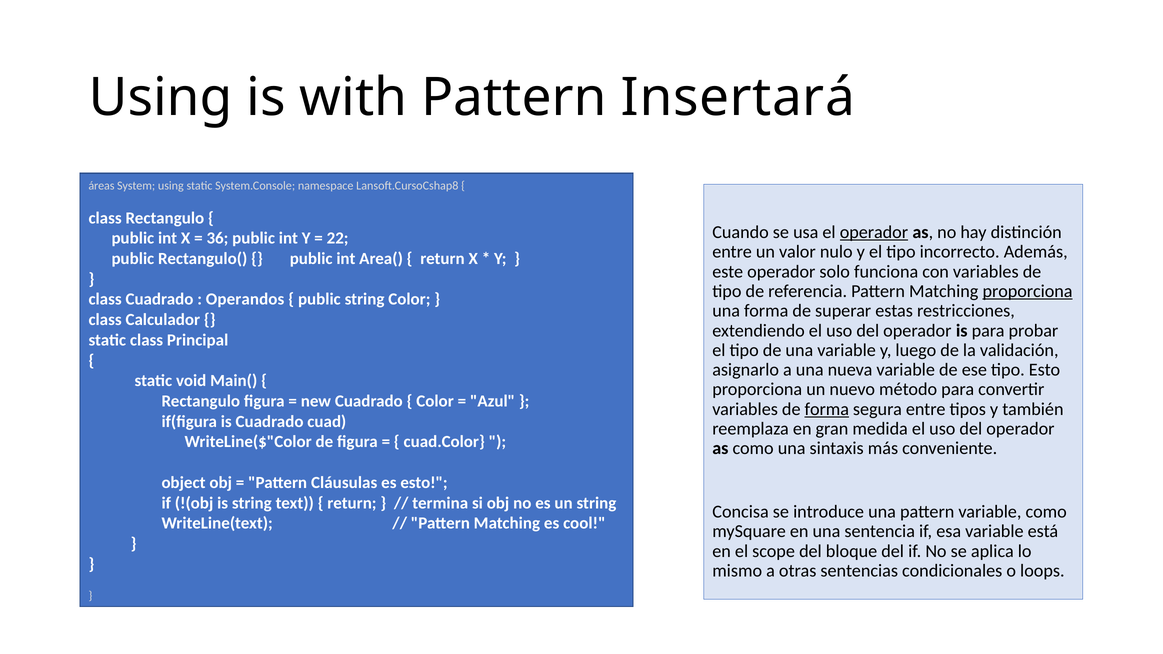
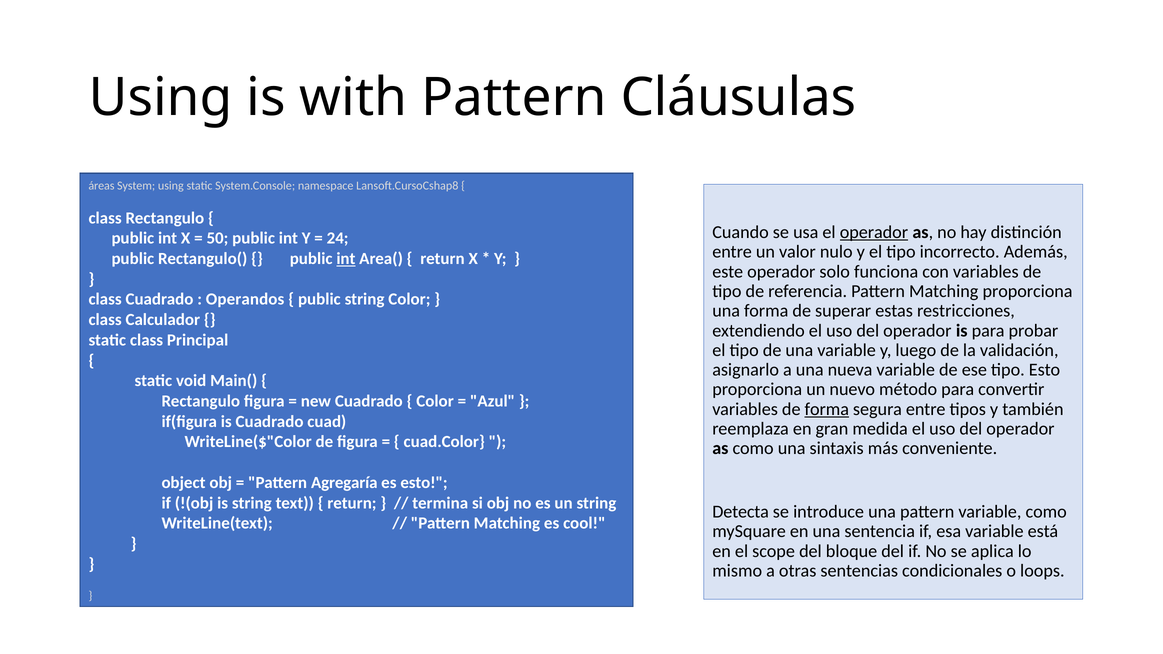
Insertará: Insertará -> Cláusulas
36: 36 -> 50
22: 22 -> 24
int at (346, 259) underline: none -> present
proporciona at (1027, 291) underline: present -> none
Cláusulas: Cláusulas -> Agregaría
Concisa: Concisa -> Detecta
